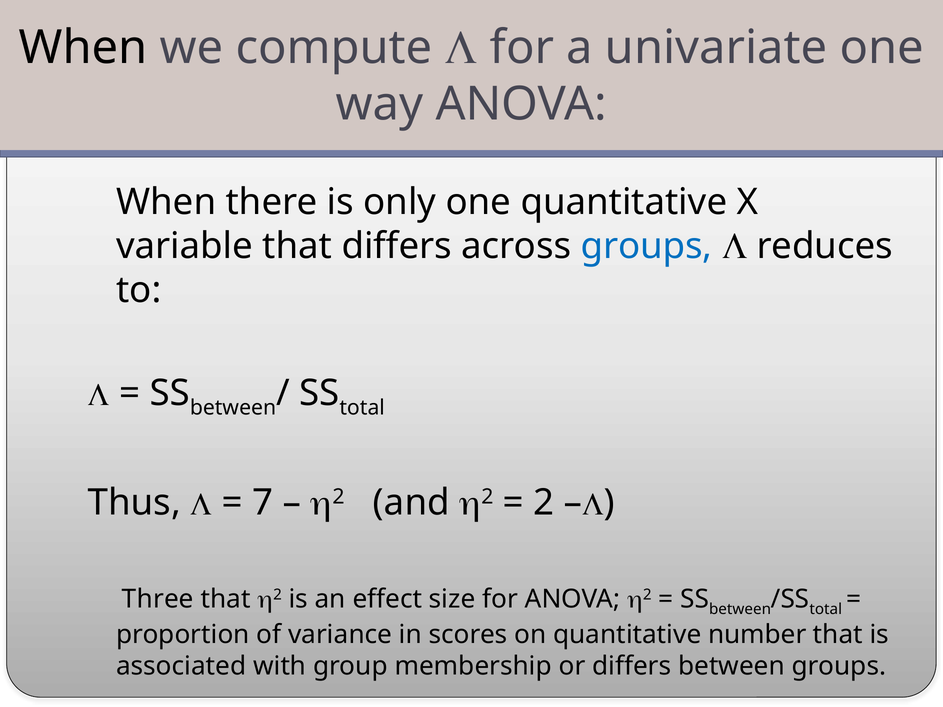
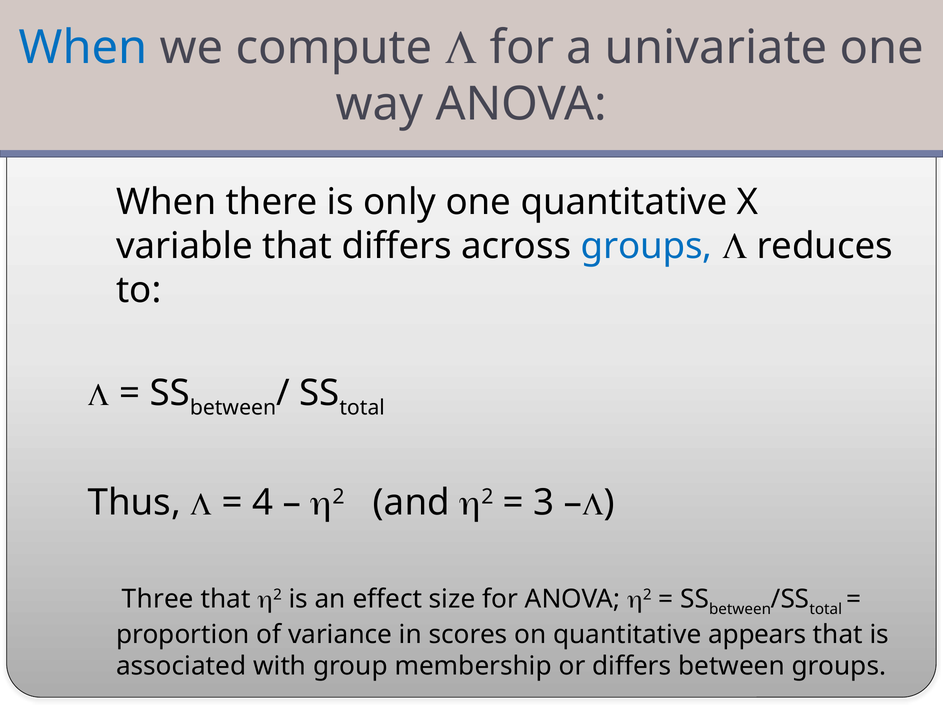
When at (83, 48) colour: black -> blue
7: 7 -> 4
2: 2 -> 3
number: number -> appears
